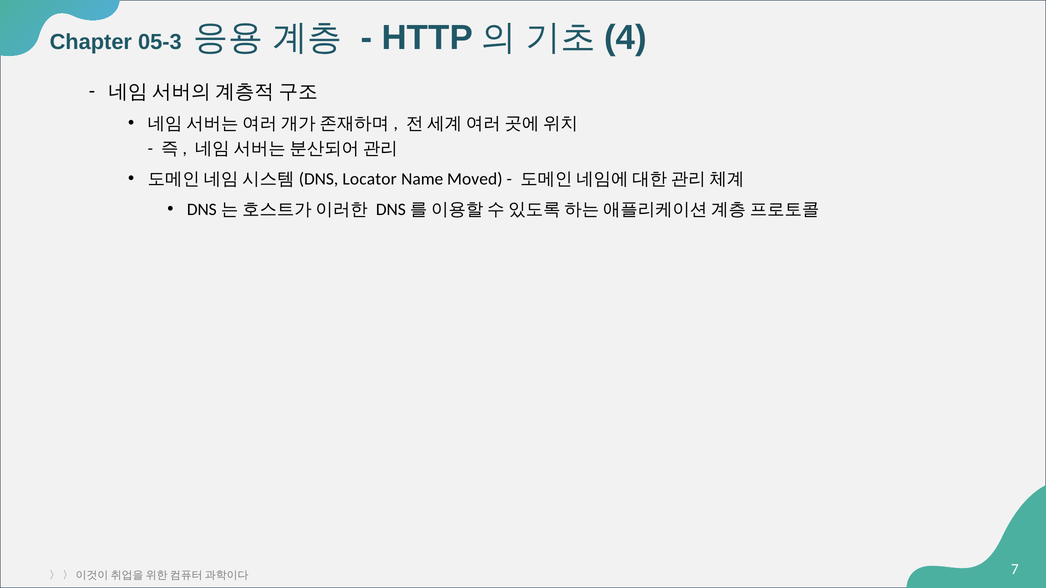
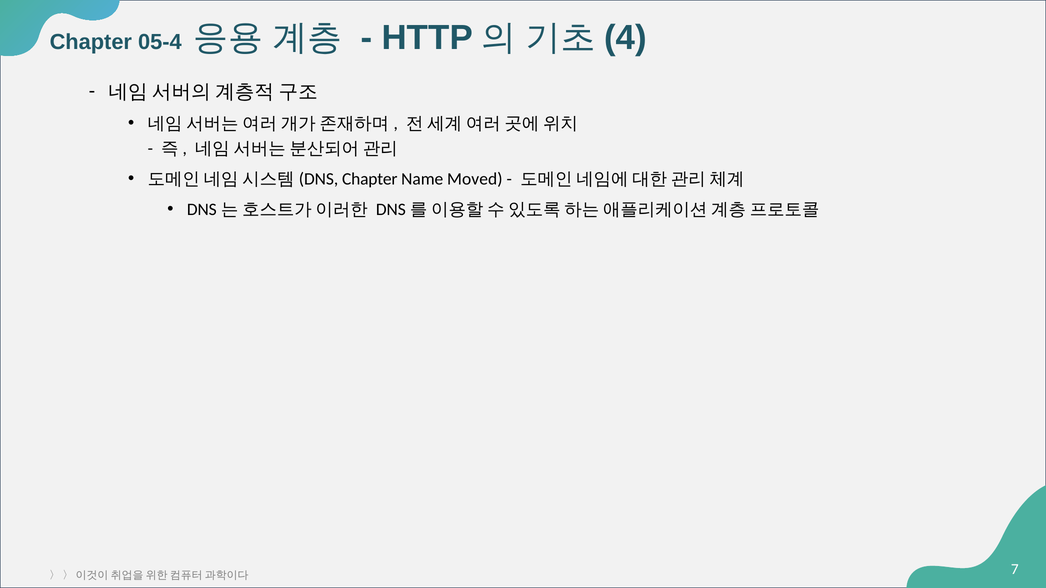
05-3: 05-3 -> 05-4
Locator at (370, 179): Locator -> Chapter
